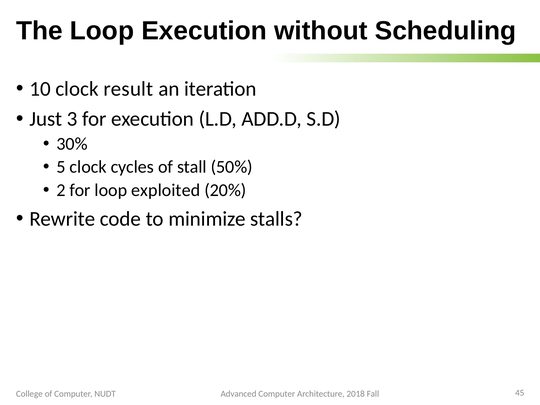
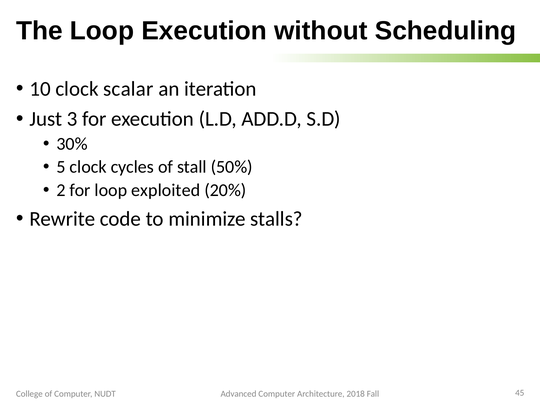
result: result -> scalar
